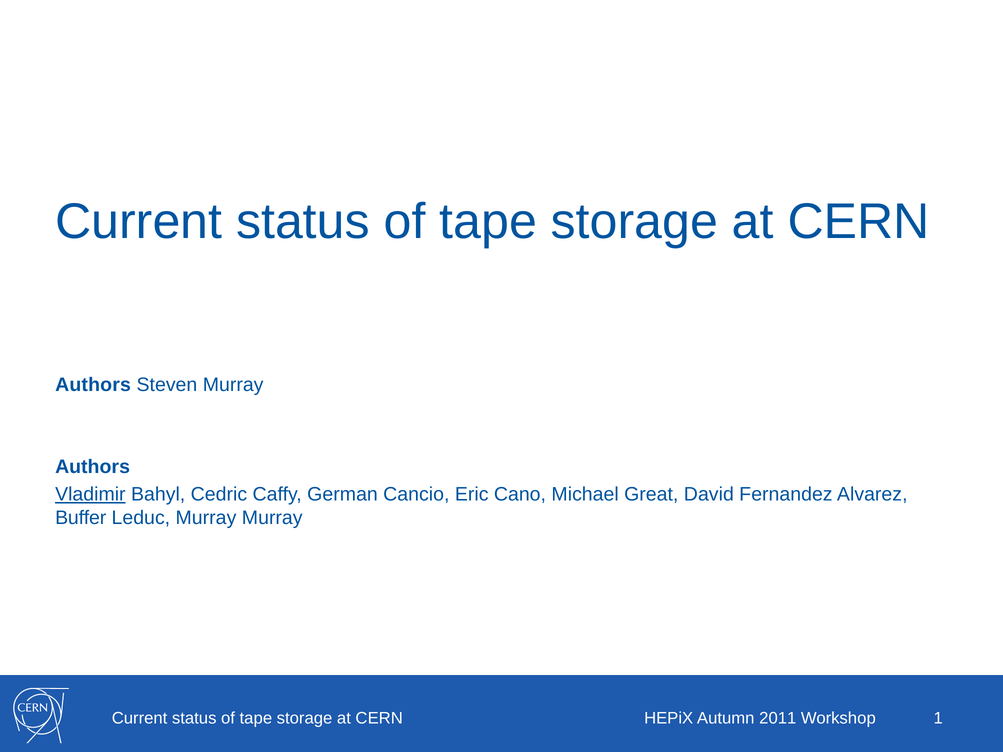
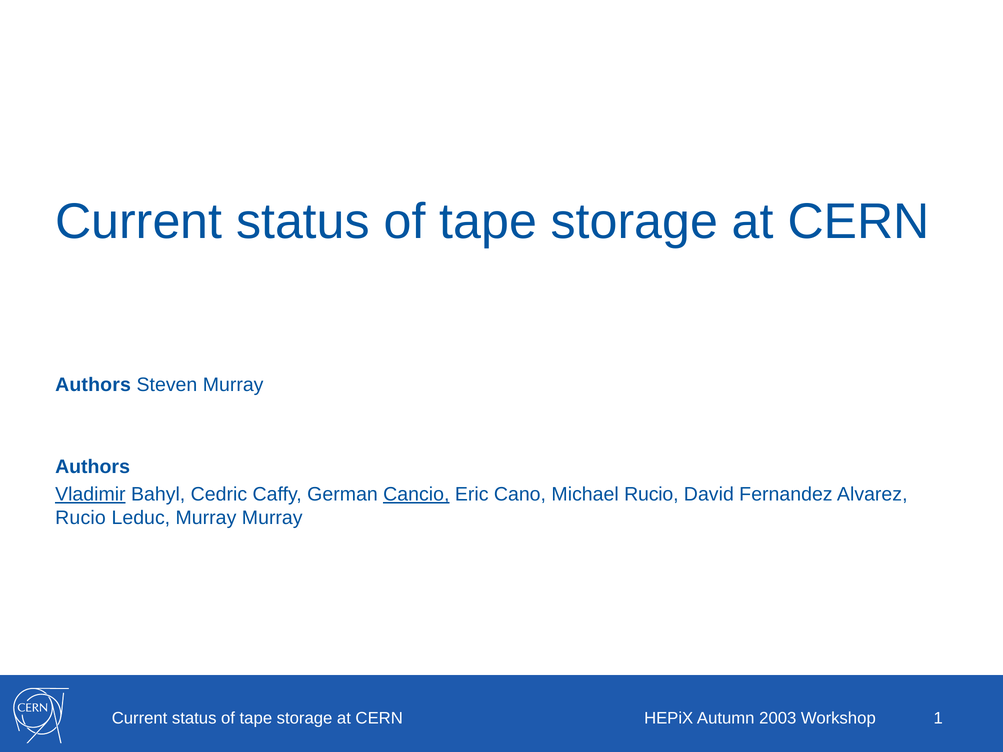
Cancio underline: none -> present
Michael Great: Great -> Rucio
Buffer at (81, 518): Buffer -> Rucio
2011: 2011 -> 2003
